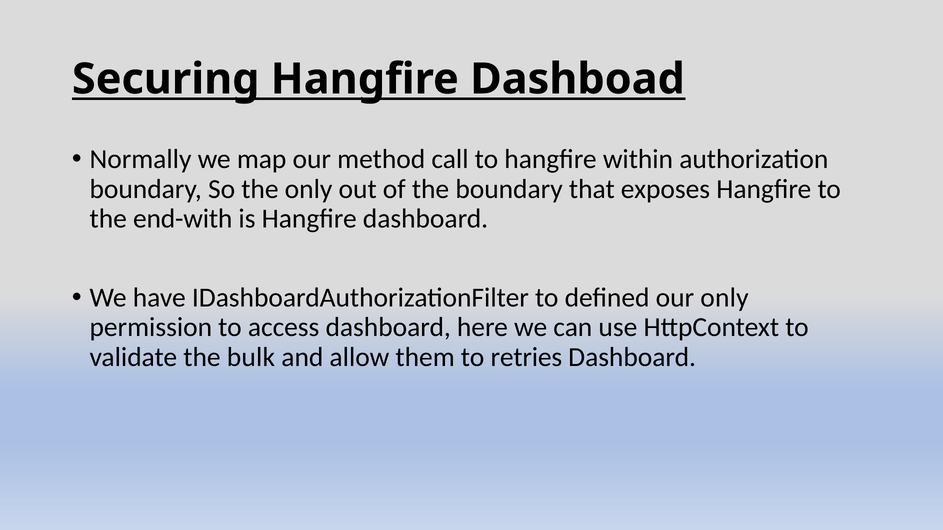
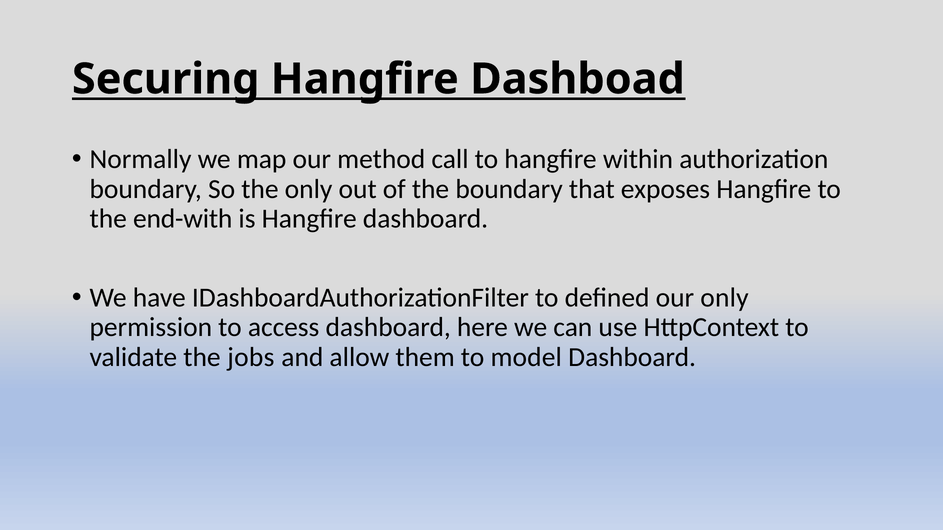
bulk: bulk -> jobs
retries: retries -> model
